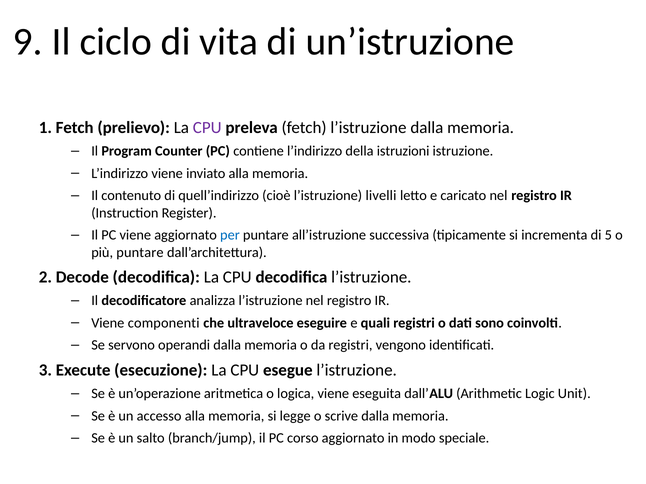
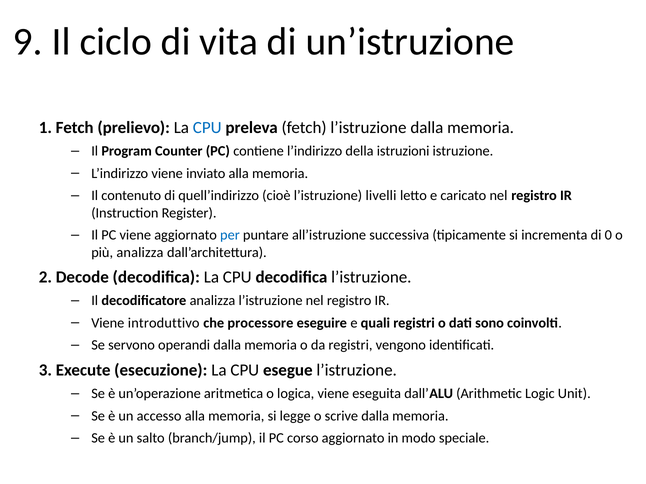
CPU at (207, 128) colour: purple -> blue
5: 5 -> 0
più puntare: puntare -> analizza
componenti: componenti -> introduttivo
ultraveloce: ultraveloce -> processore
